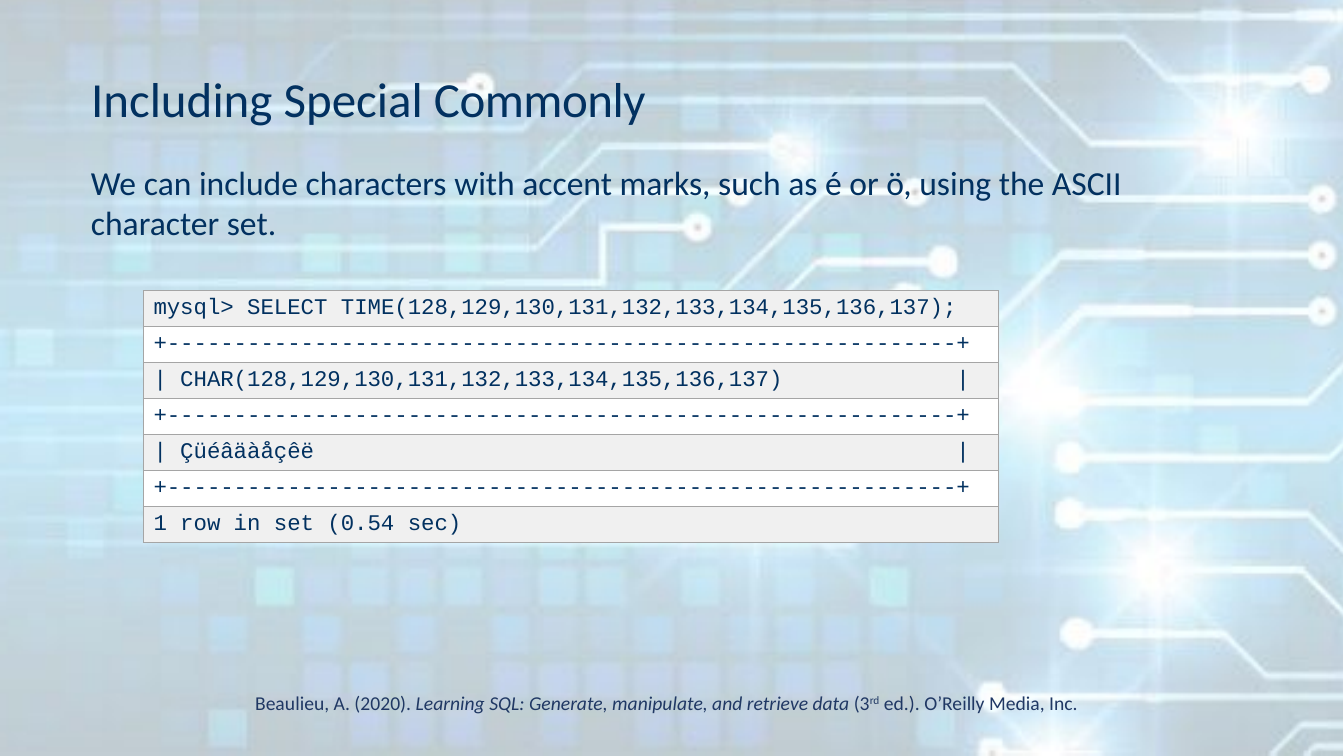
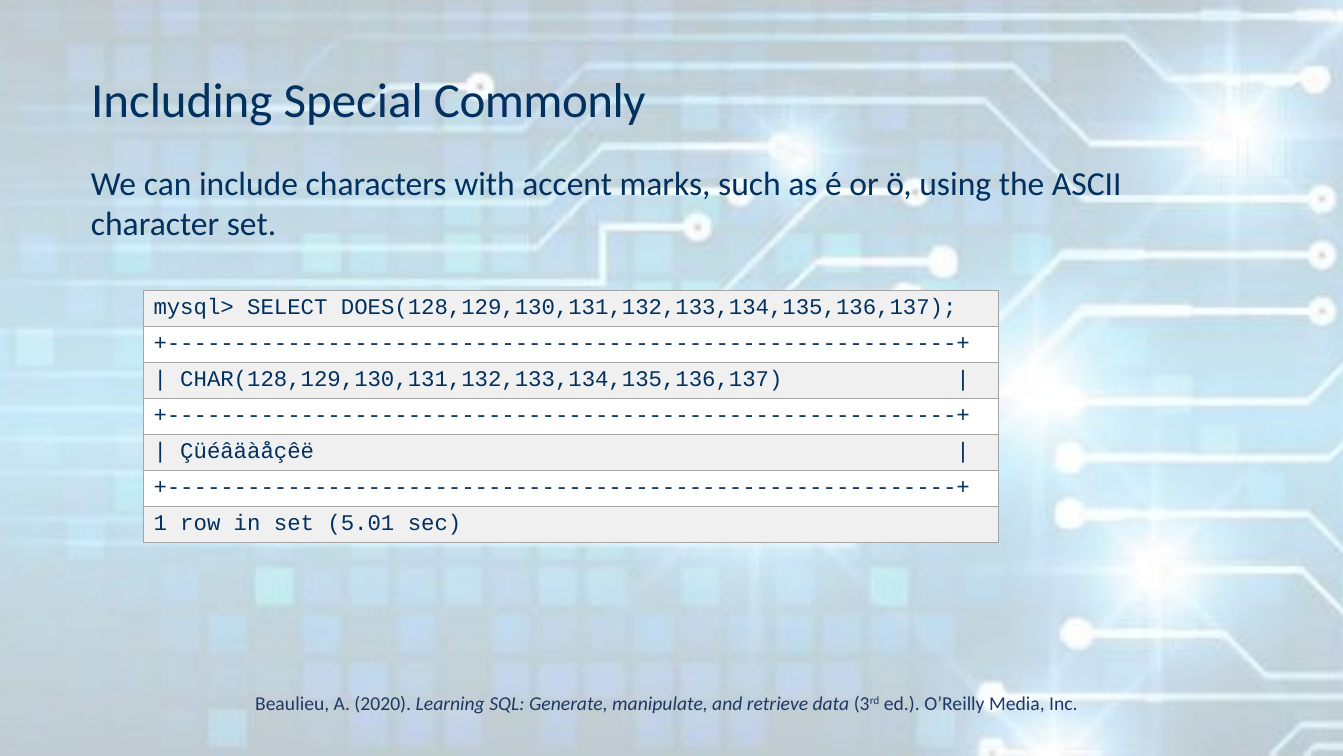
TIME(128,129,130,131,132,133,134,135,136,137: TIME(128,129,130,131,132,133,134,135,136,137 -> DOES(128,129,130,131,132,133,134,135,136,137
0.54: 0.54 -> 5.01
